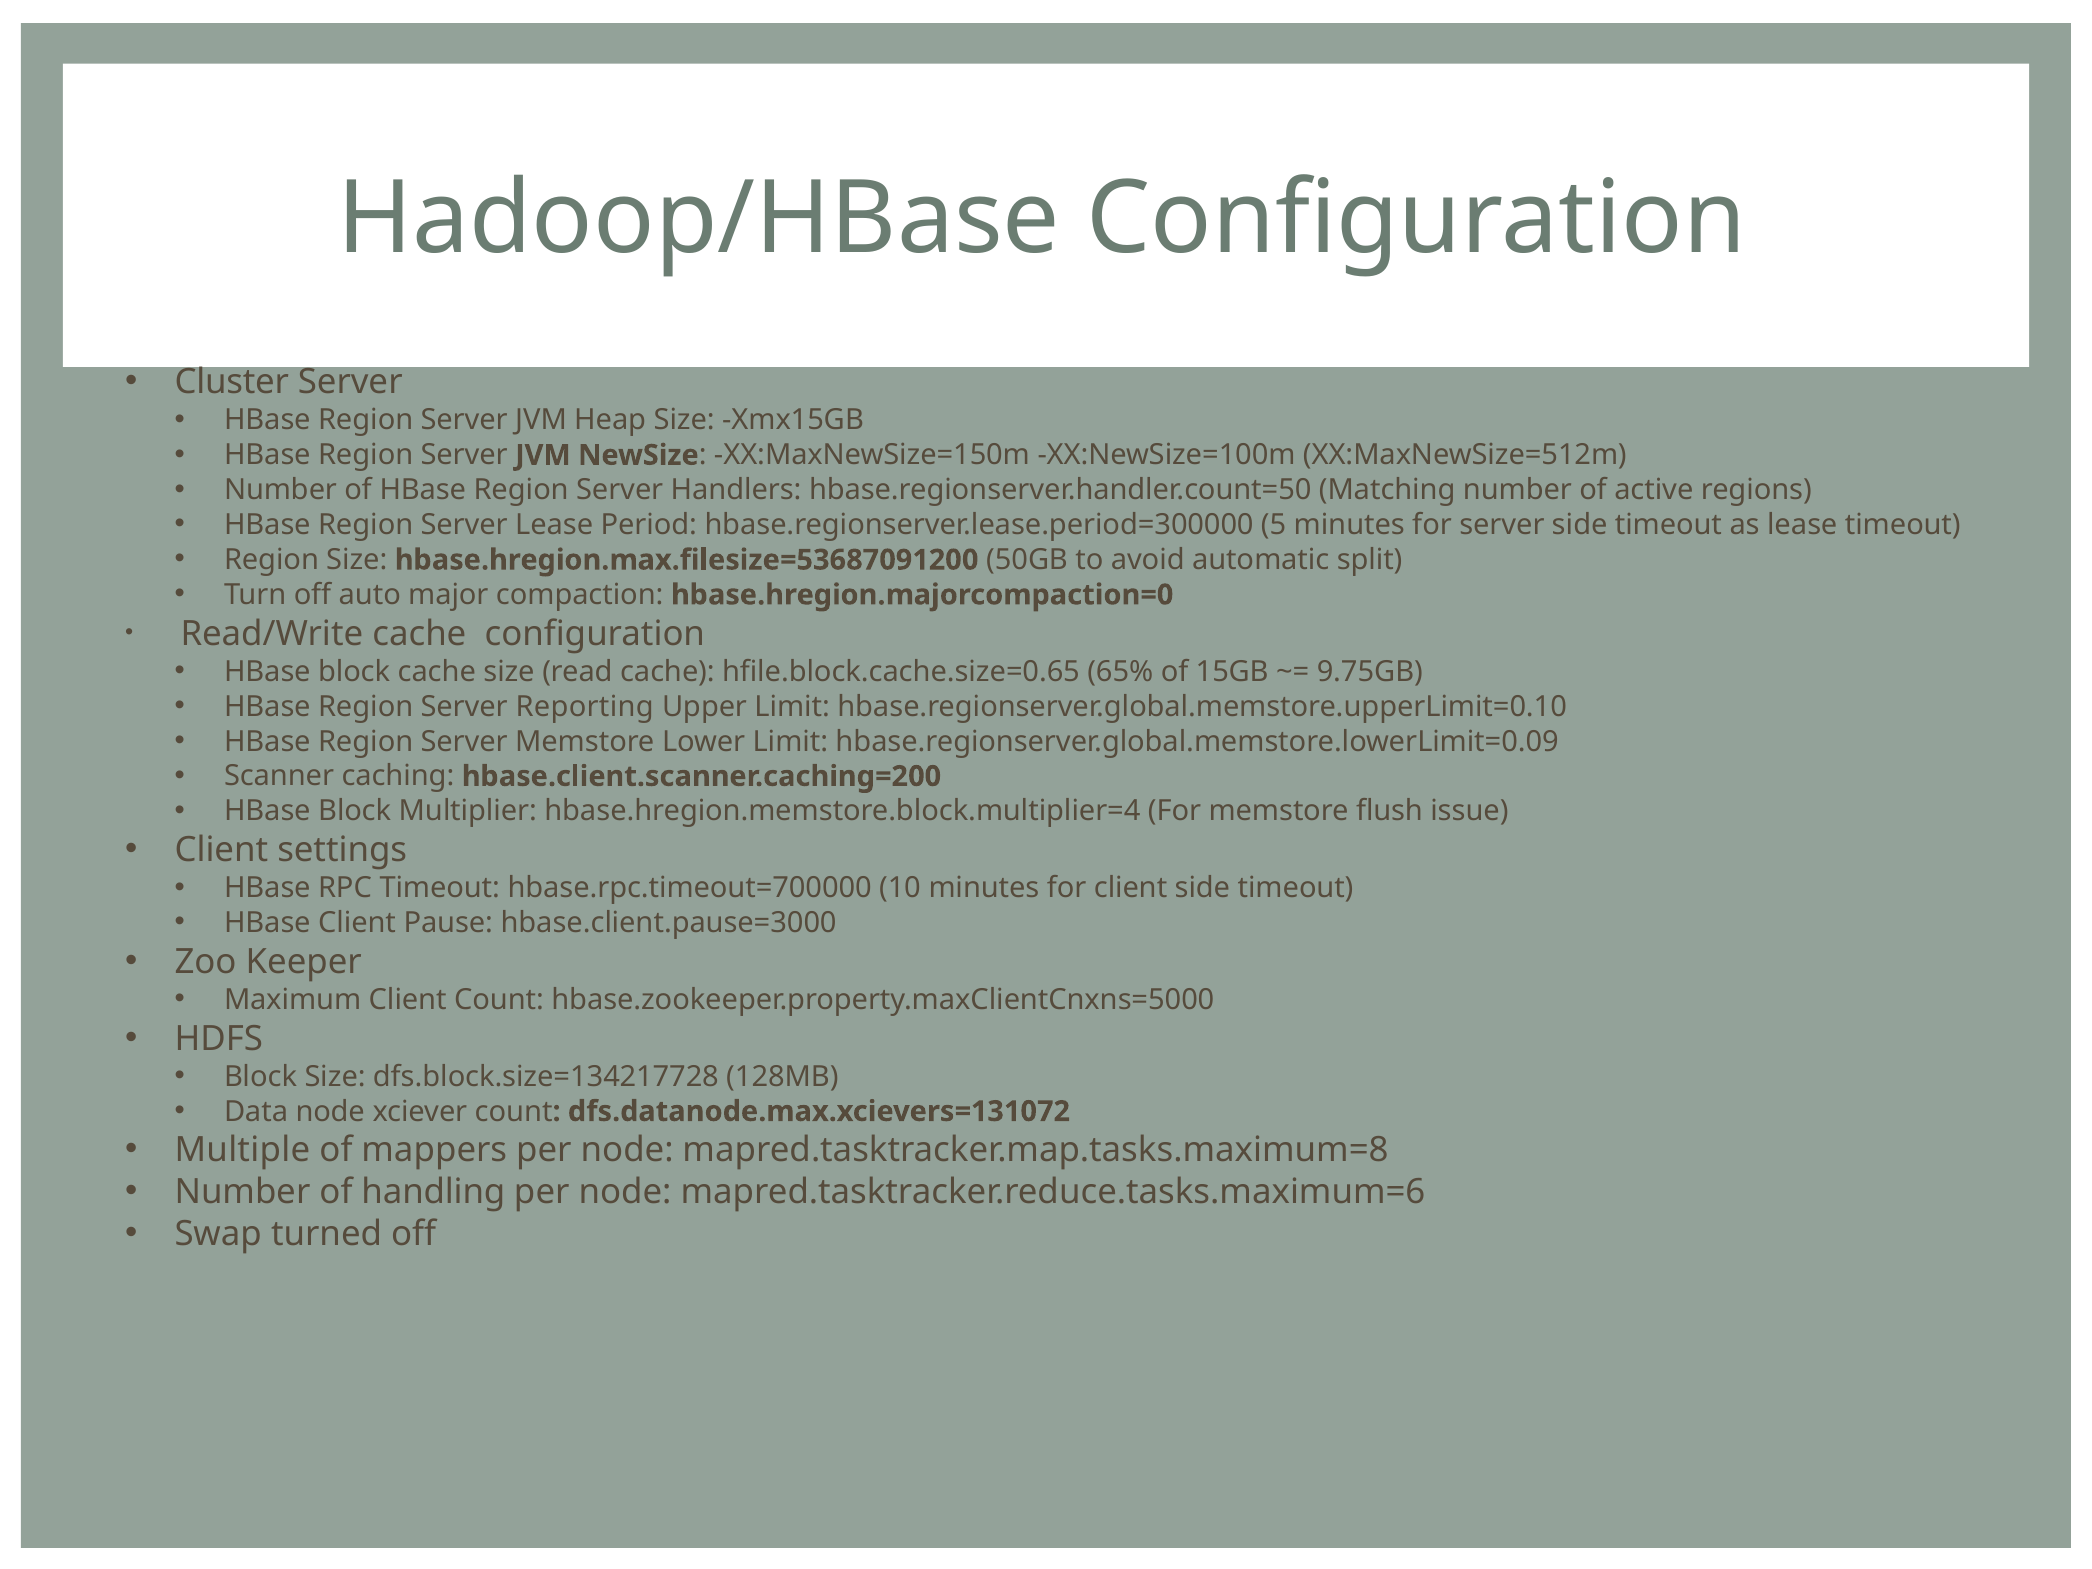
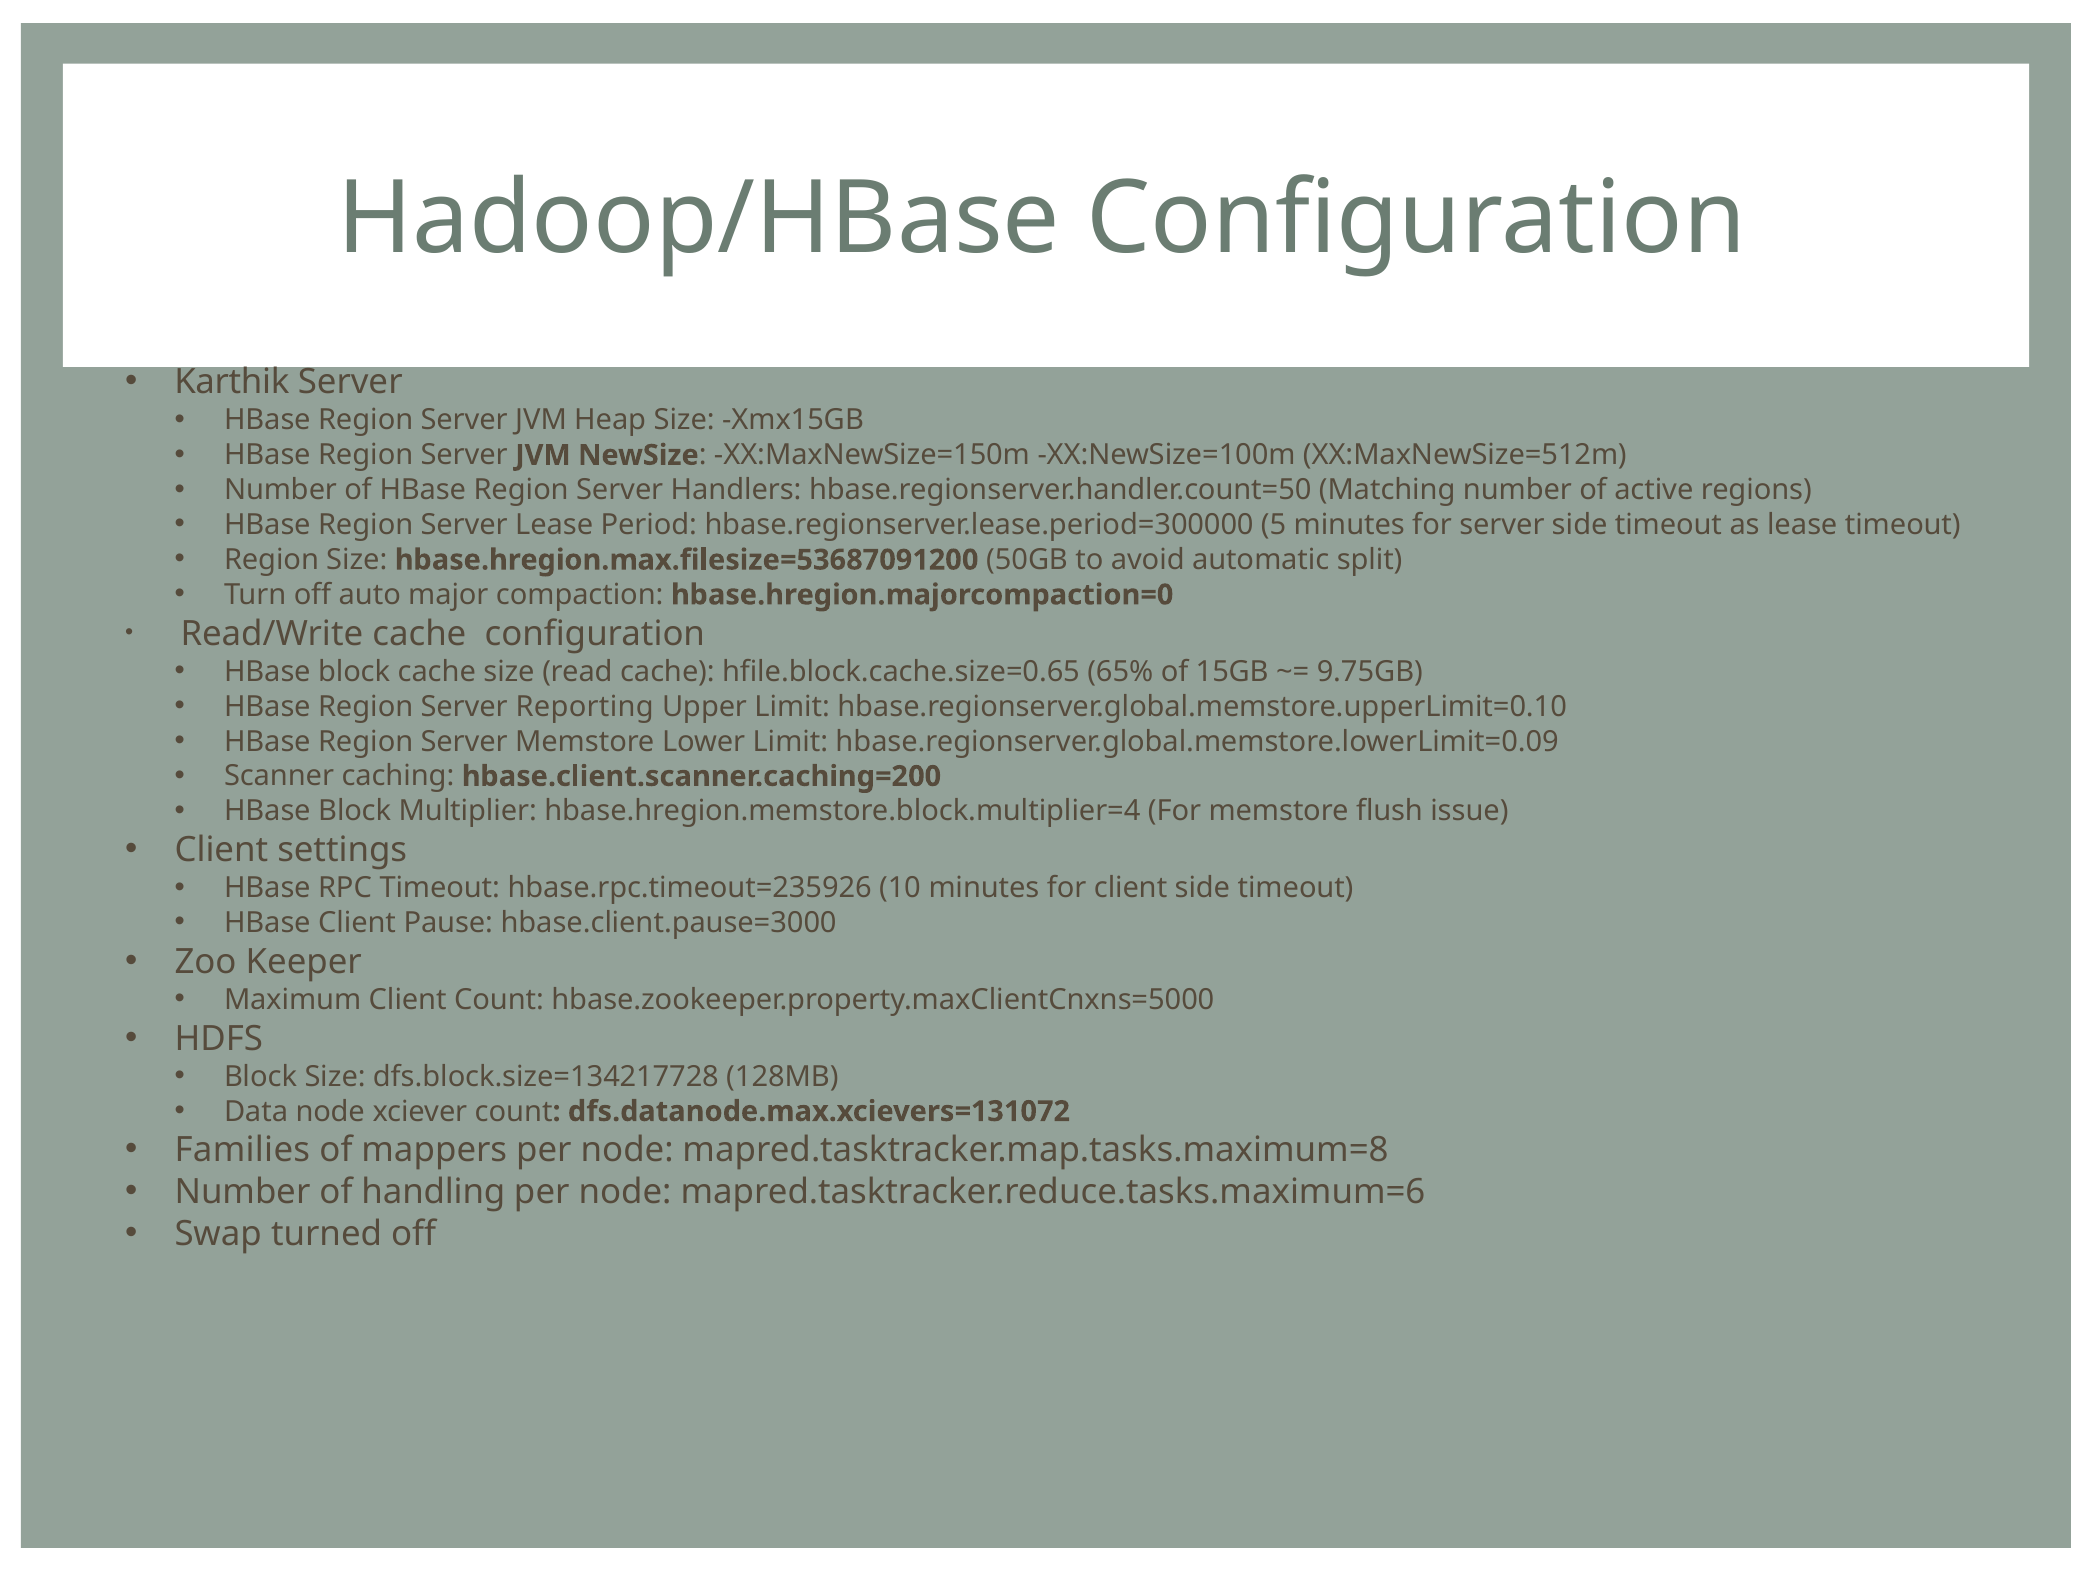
Cluster: Cluster -> Karthik
hbase.rpc.timeout=700000: hbase.rpc.timeout=700000 -> hbase.rpc.timeout=235926
Multiple: Multiple -> Families
